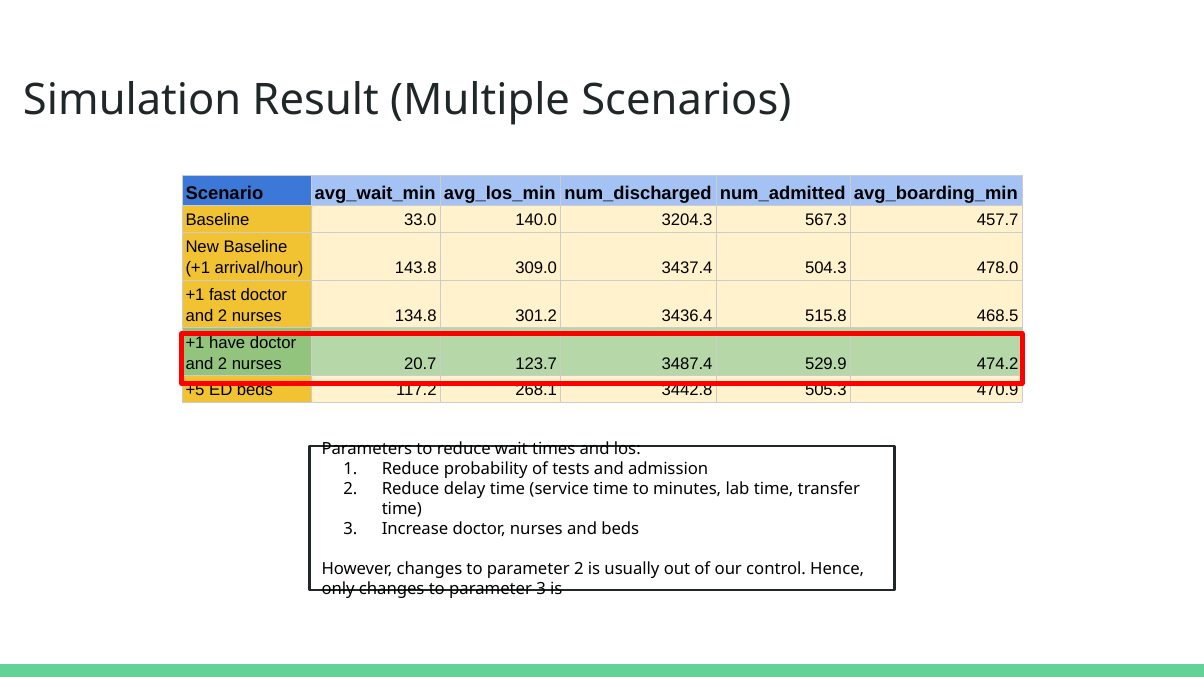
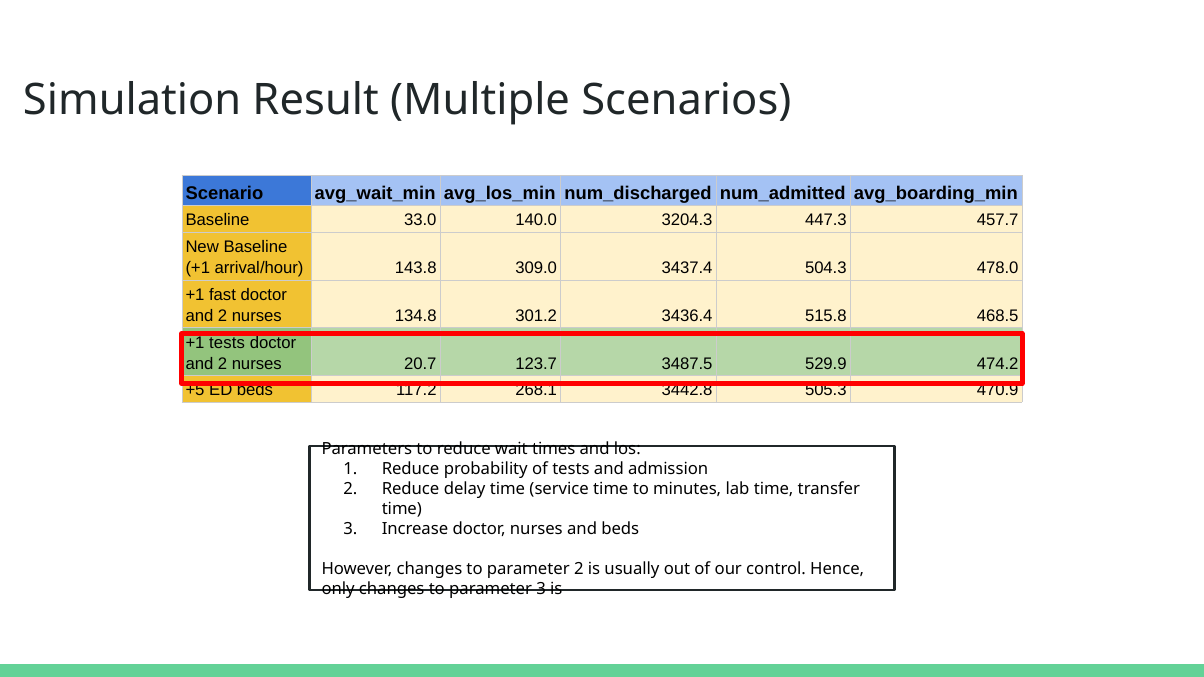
567.3: 567.3 -> 447.3
+1 have: have -> tests
3487.4: 3487.4 -> 3487.5
